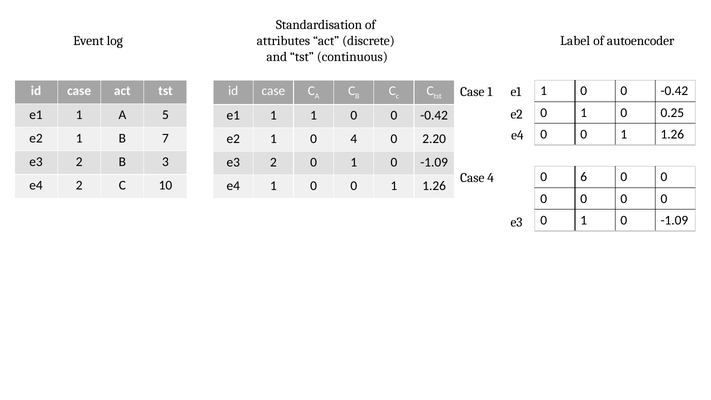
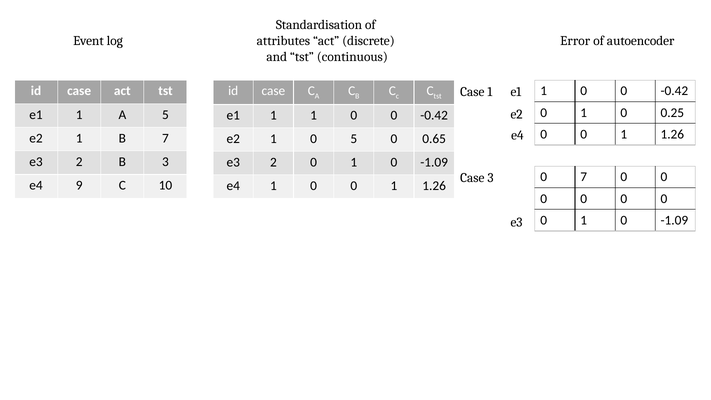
Label: Label -> Error
0 4: 4 -> 5
2.20: 2.20 -> 0.65
0 6: 6 -> 7
Case 4: 4 -> 3
e4 2: 2 -> 9
